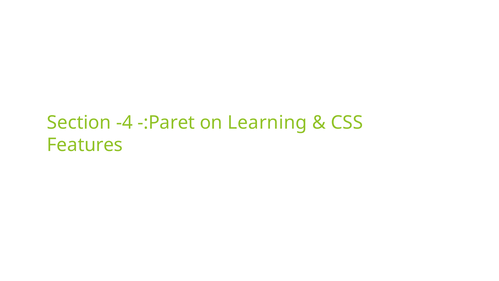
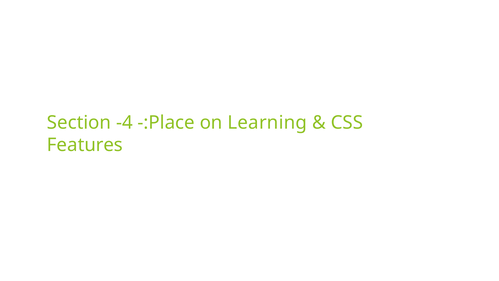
-:Paret: -:Paret -> -:Place
